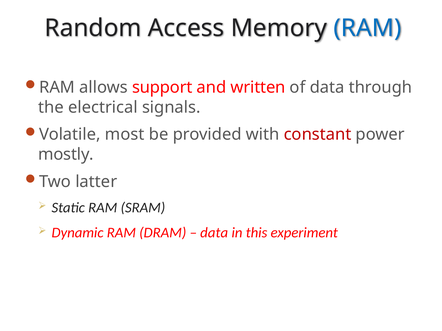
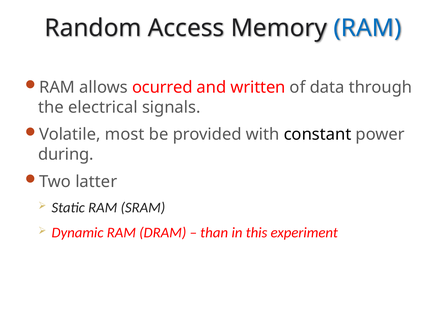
support: support -> ocurred
constant colour: red -> black
mostly: mostly -> during
data at (214, 233): data -> than
